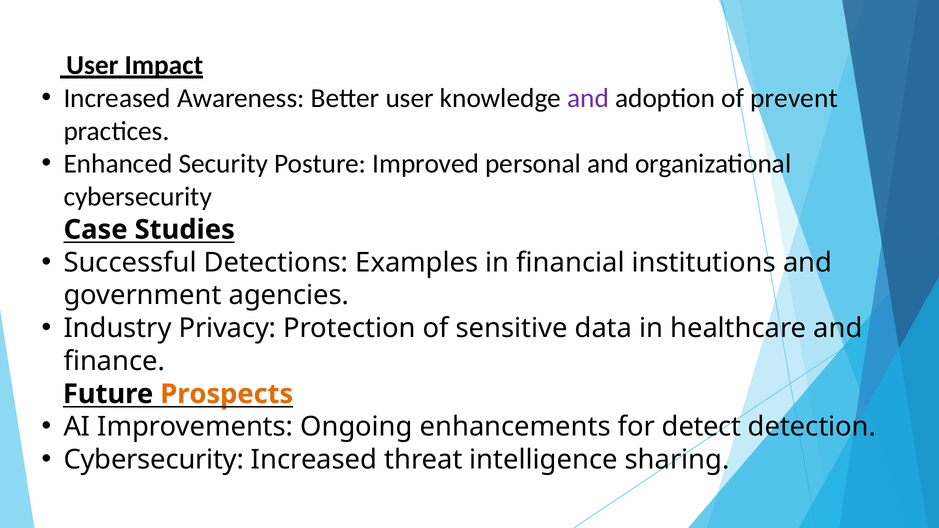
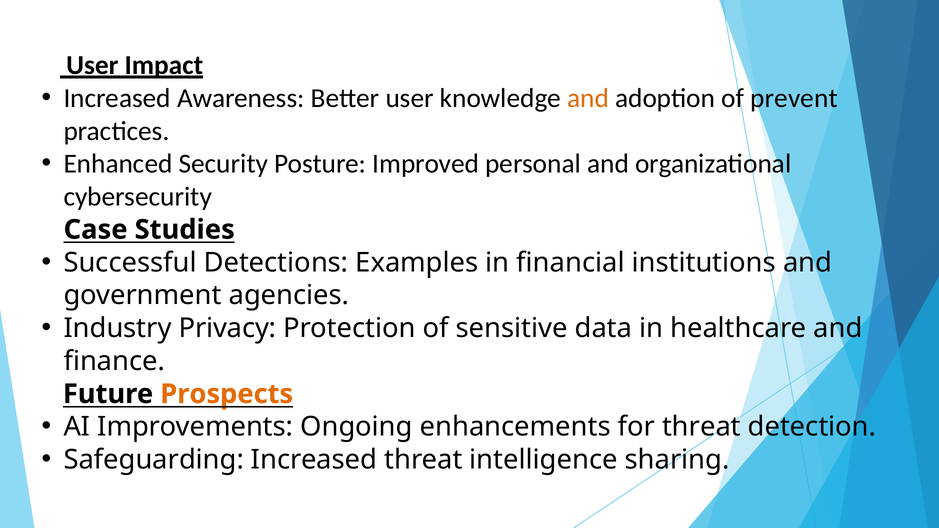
and at (588, 98) colour: purple -> orange
for detect: detect -> threat
Cybersecurity at (154, 460): Cybersecurity -> Safeguarding
